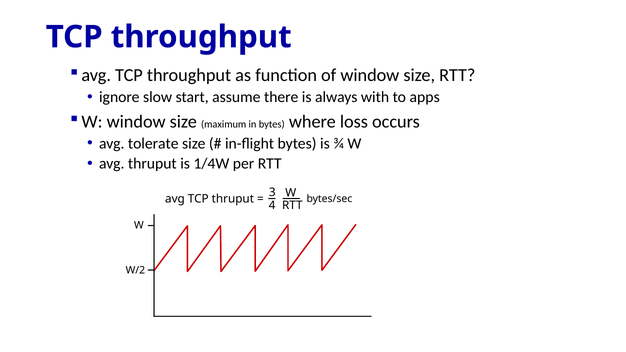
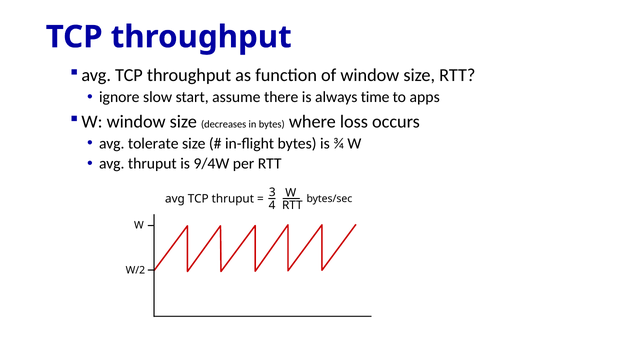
with: with -> time
maximum: maximum -> decreases
1/4W: 1/4W -> 9/4W
